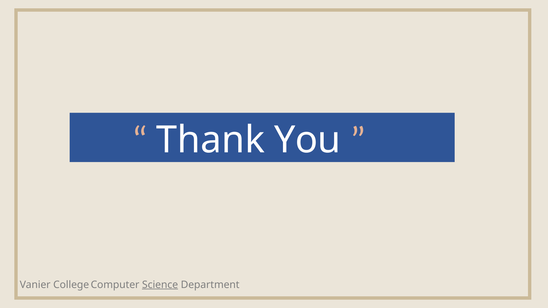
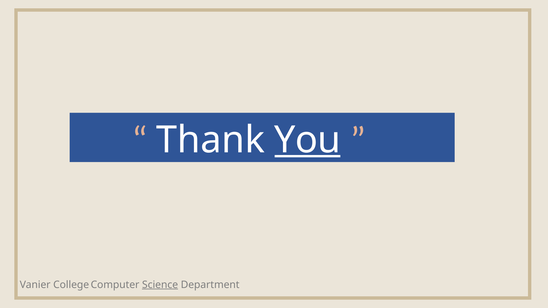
You underline: none -> present
